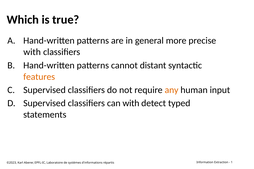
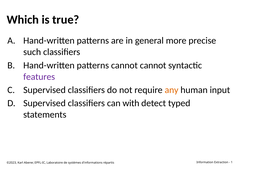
with at (32, 52): with -> such
cannot distant: distant -> cannot
features colour: orange -> purple
